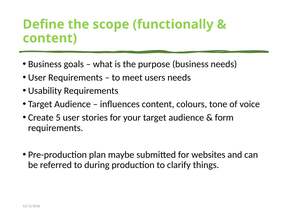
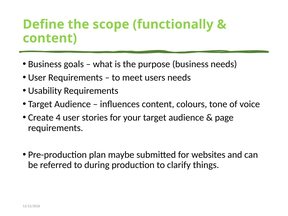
5: 5 -> 4
form: form -> page
